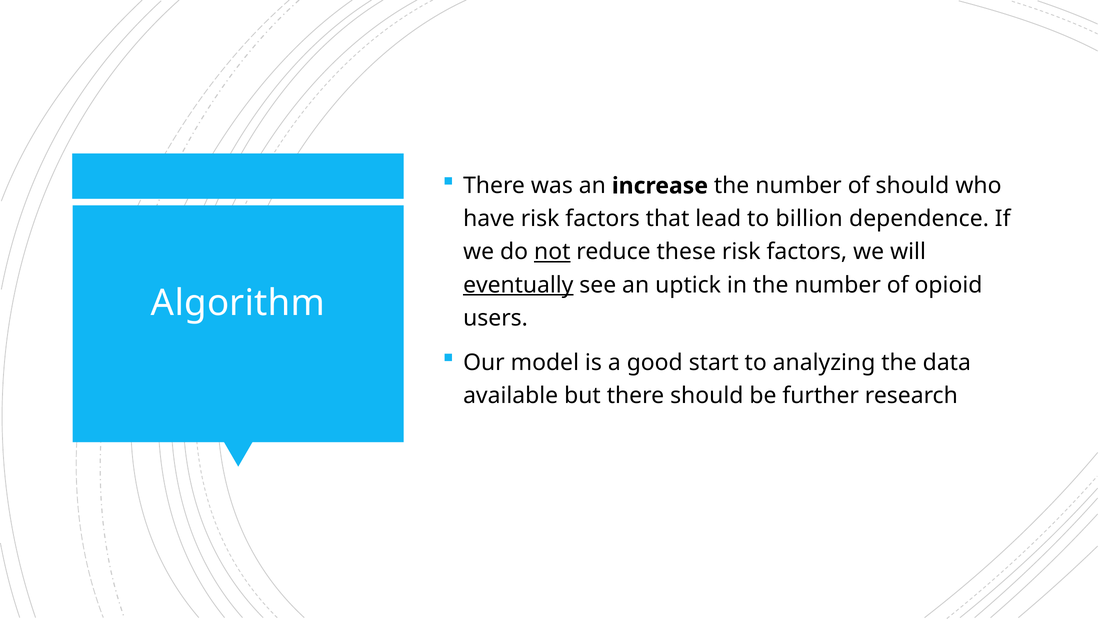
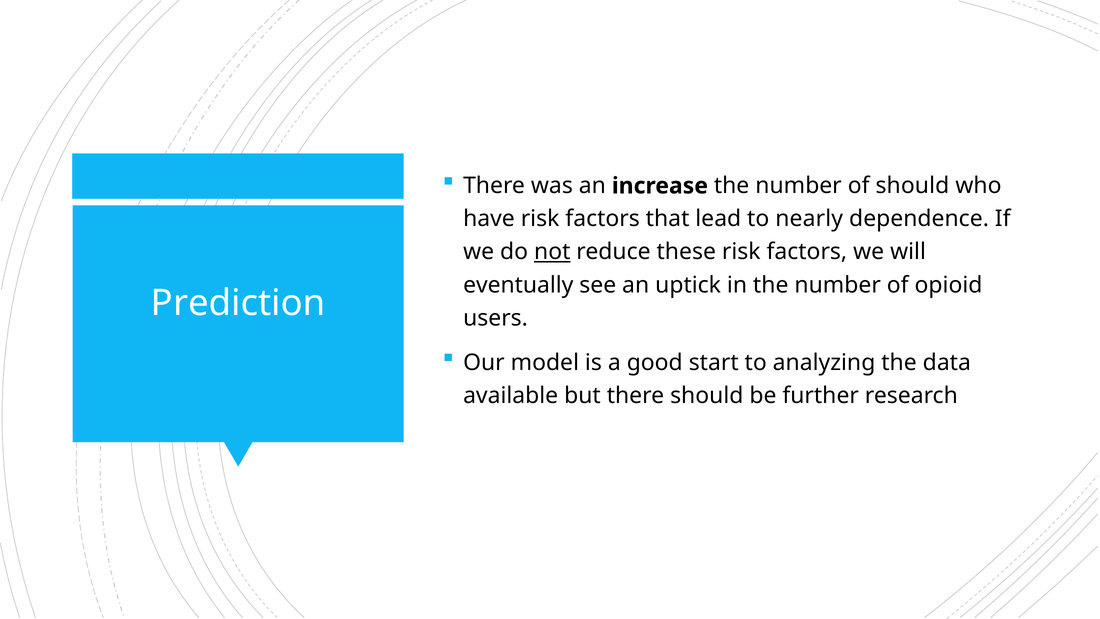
billion: billion -> nearly
eventually underline: present -> none
Algorithm: Algorithm -> Prediction
